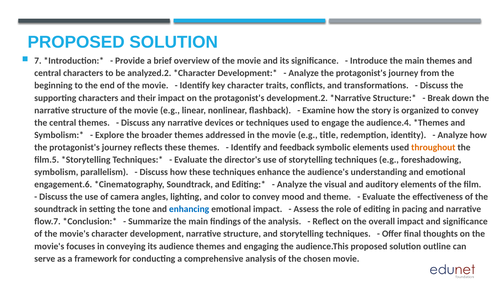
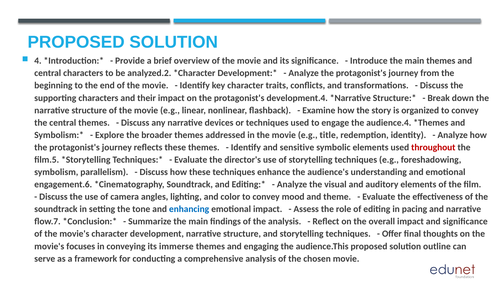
7: 7 -> 4
development.2: development.2 -> development.4
feedback: feedback -> sensitive
throughout colour: orange -> red
audience: audience -> immerse
